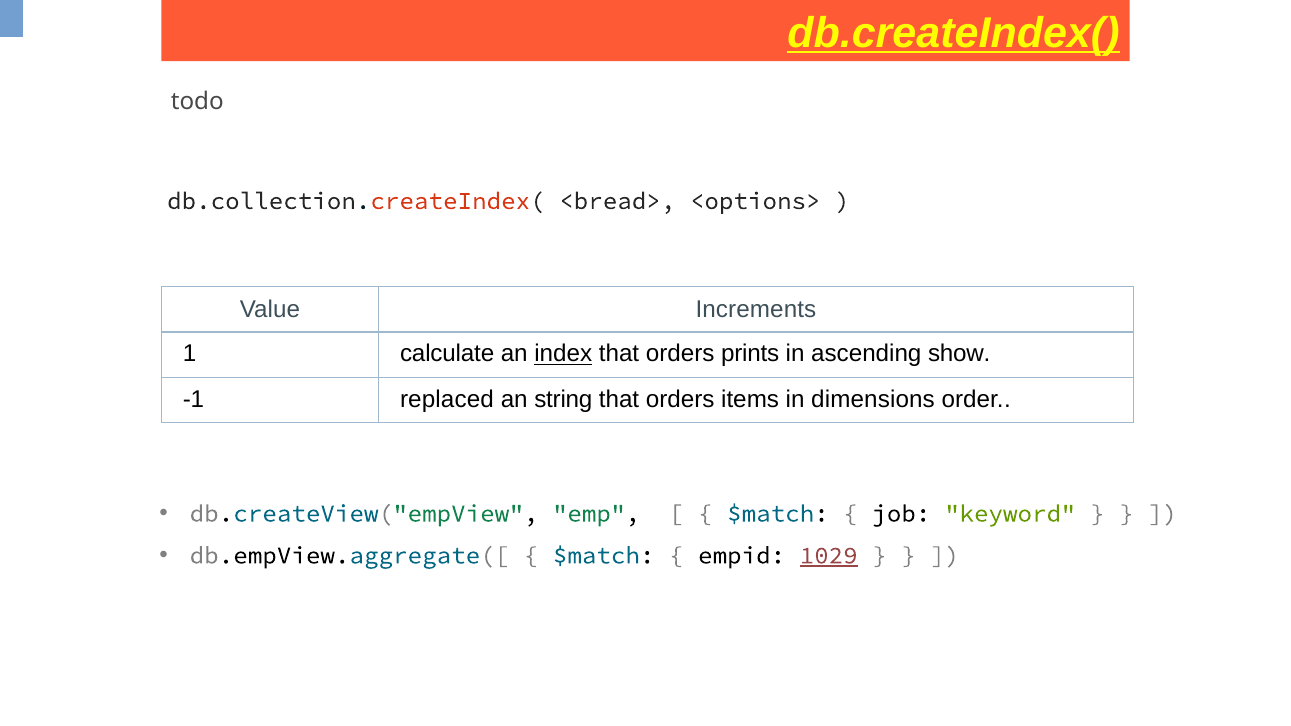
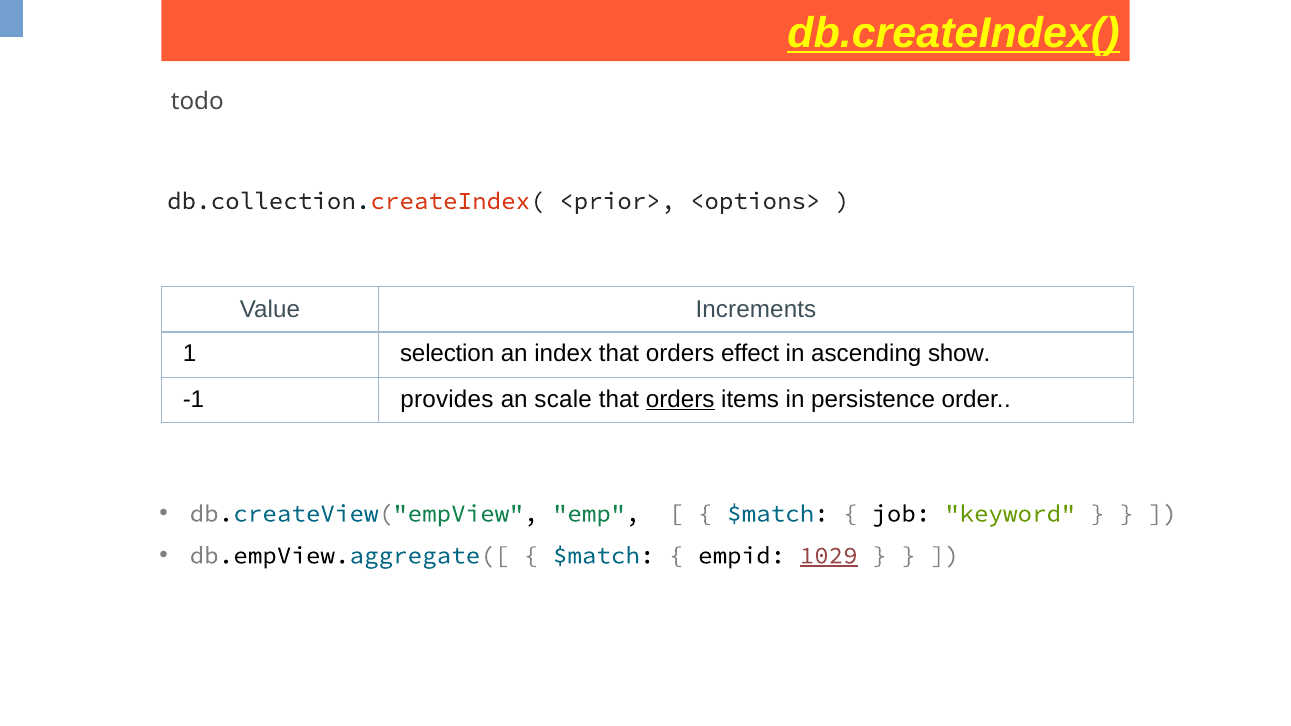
<bread>: <bread> -> <prior>
calculate: calculate -> selection
index underline: present -> none
prints: prints -> effect
replaced: replaced -> provides
string: string -> scale
orders at (680, 399) underline: none -> present
dimensions: dimensions -> persistence
